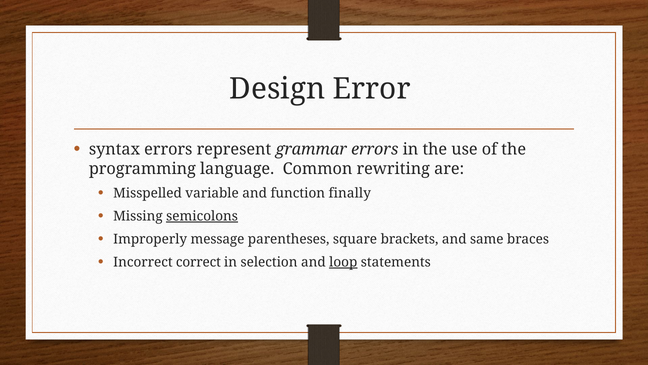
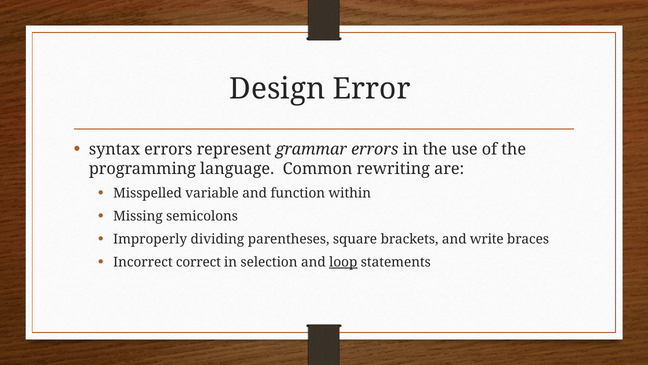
finally: finally -> within
semicolons underline: present -> none
message: message -> dividing
same: same -> write
